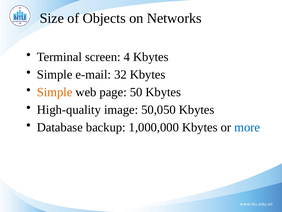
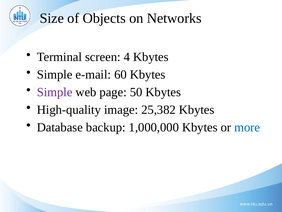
32: 32 -> 60
Simple at (55, 92) colour: orange -> purple
50,050: 50,050 -> 25,382
